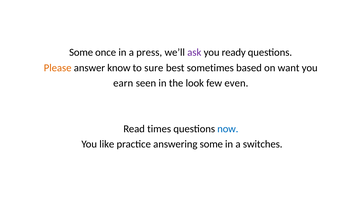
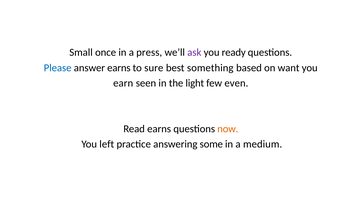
Some at (81, 52): Some -> Small
Please colour: orange -> blue
answer know: know -> earns
sometimes: sometimes -> something
look: look -> light
Read times: times -> earns
now colour: blue -> orange
like: like -> left
switches: switches -> medium
